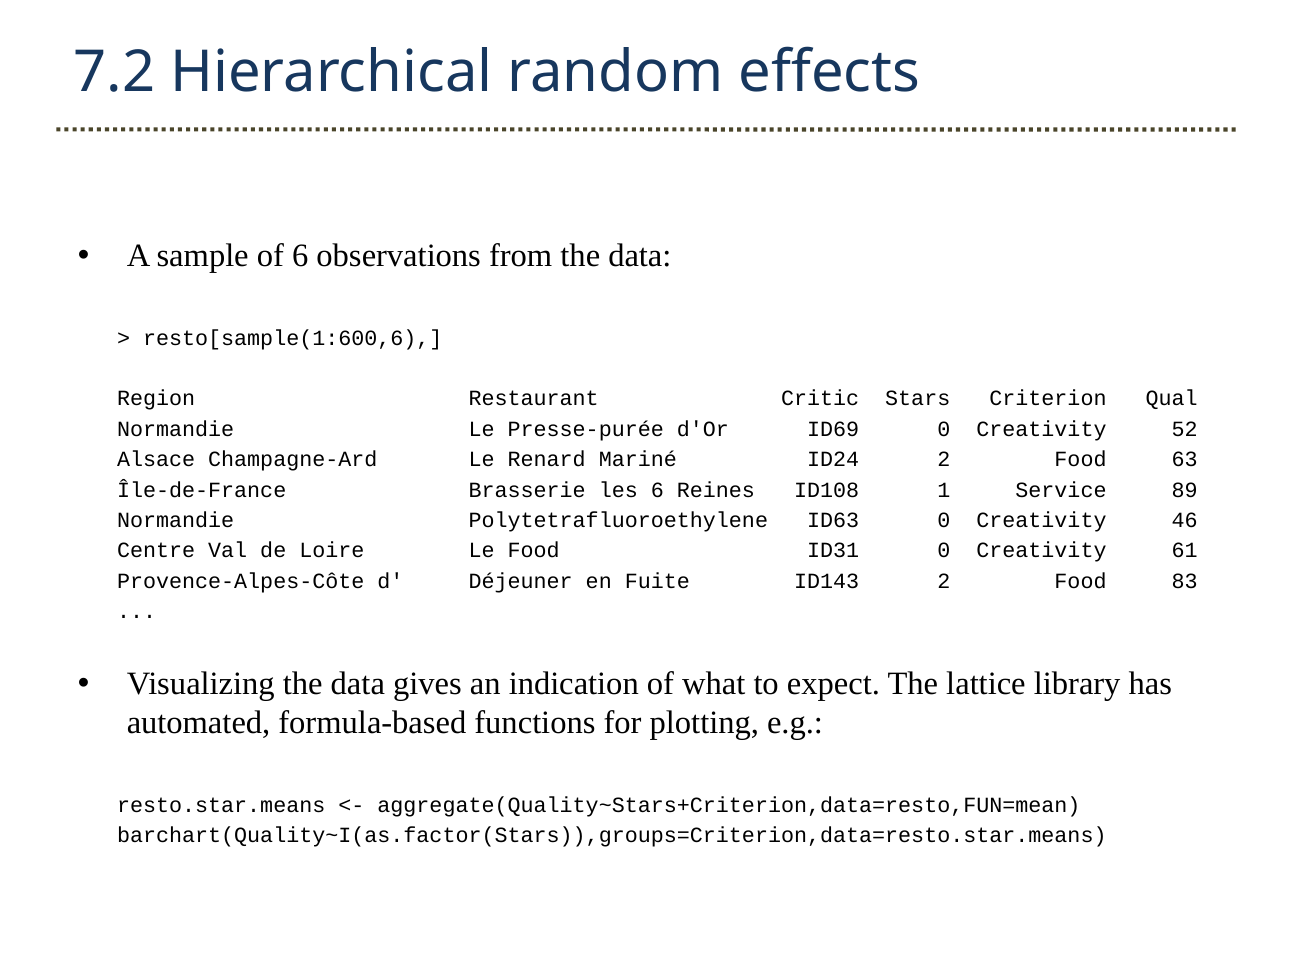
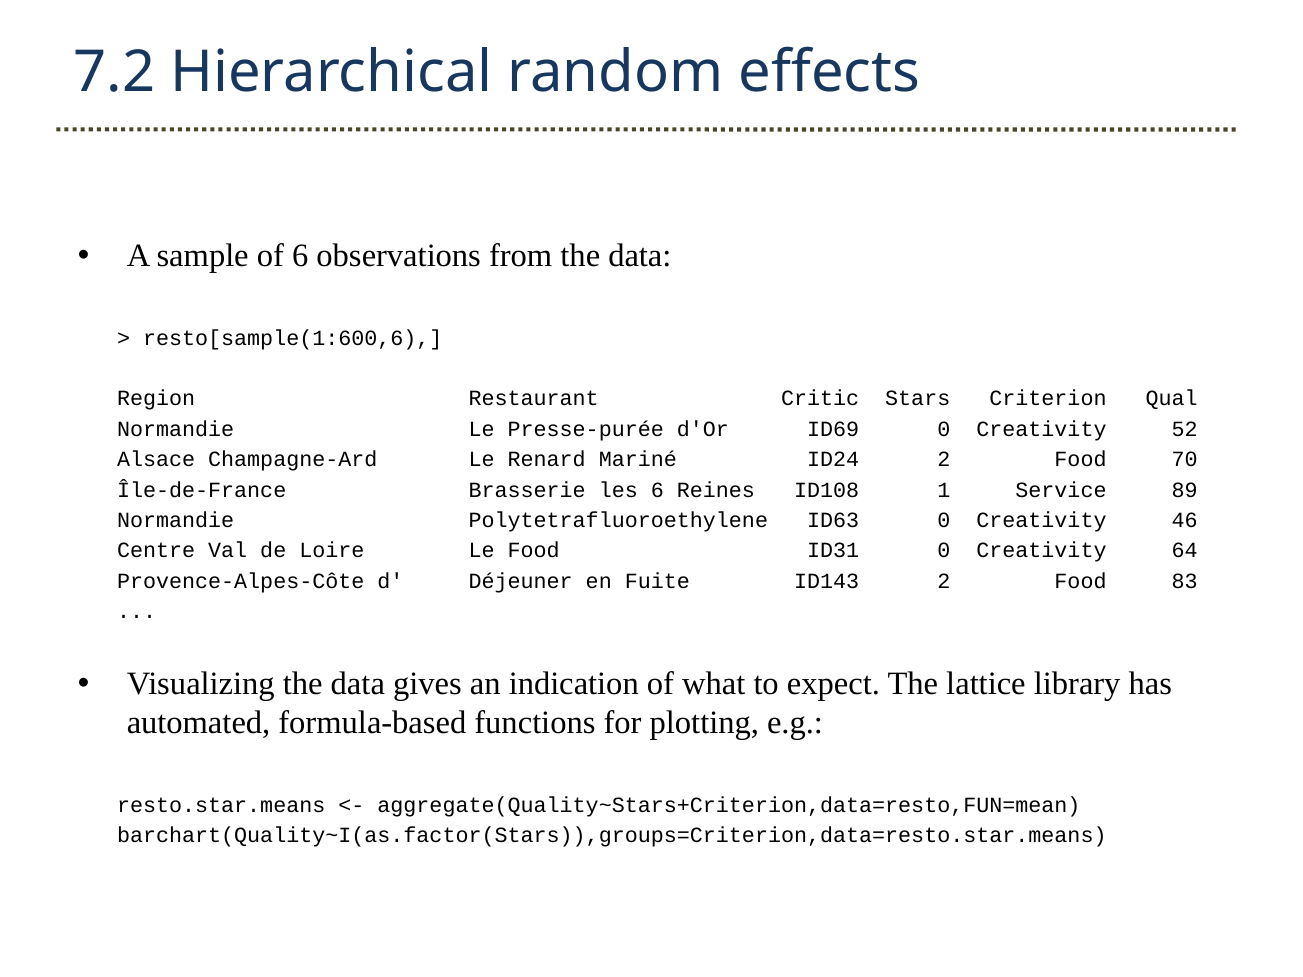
63: 63 -> 70
61: 61 -> 64
